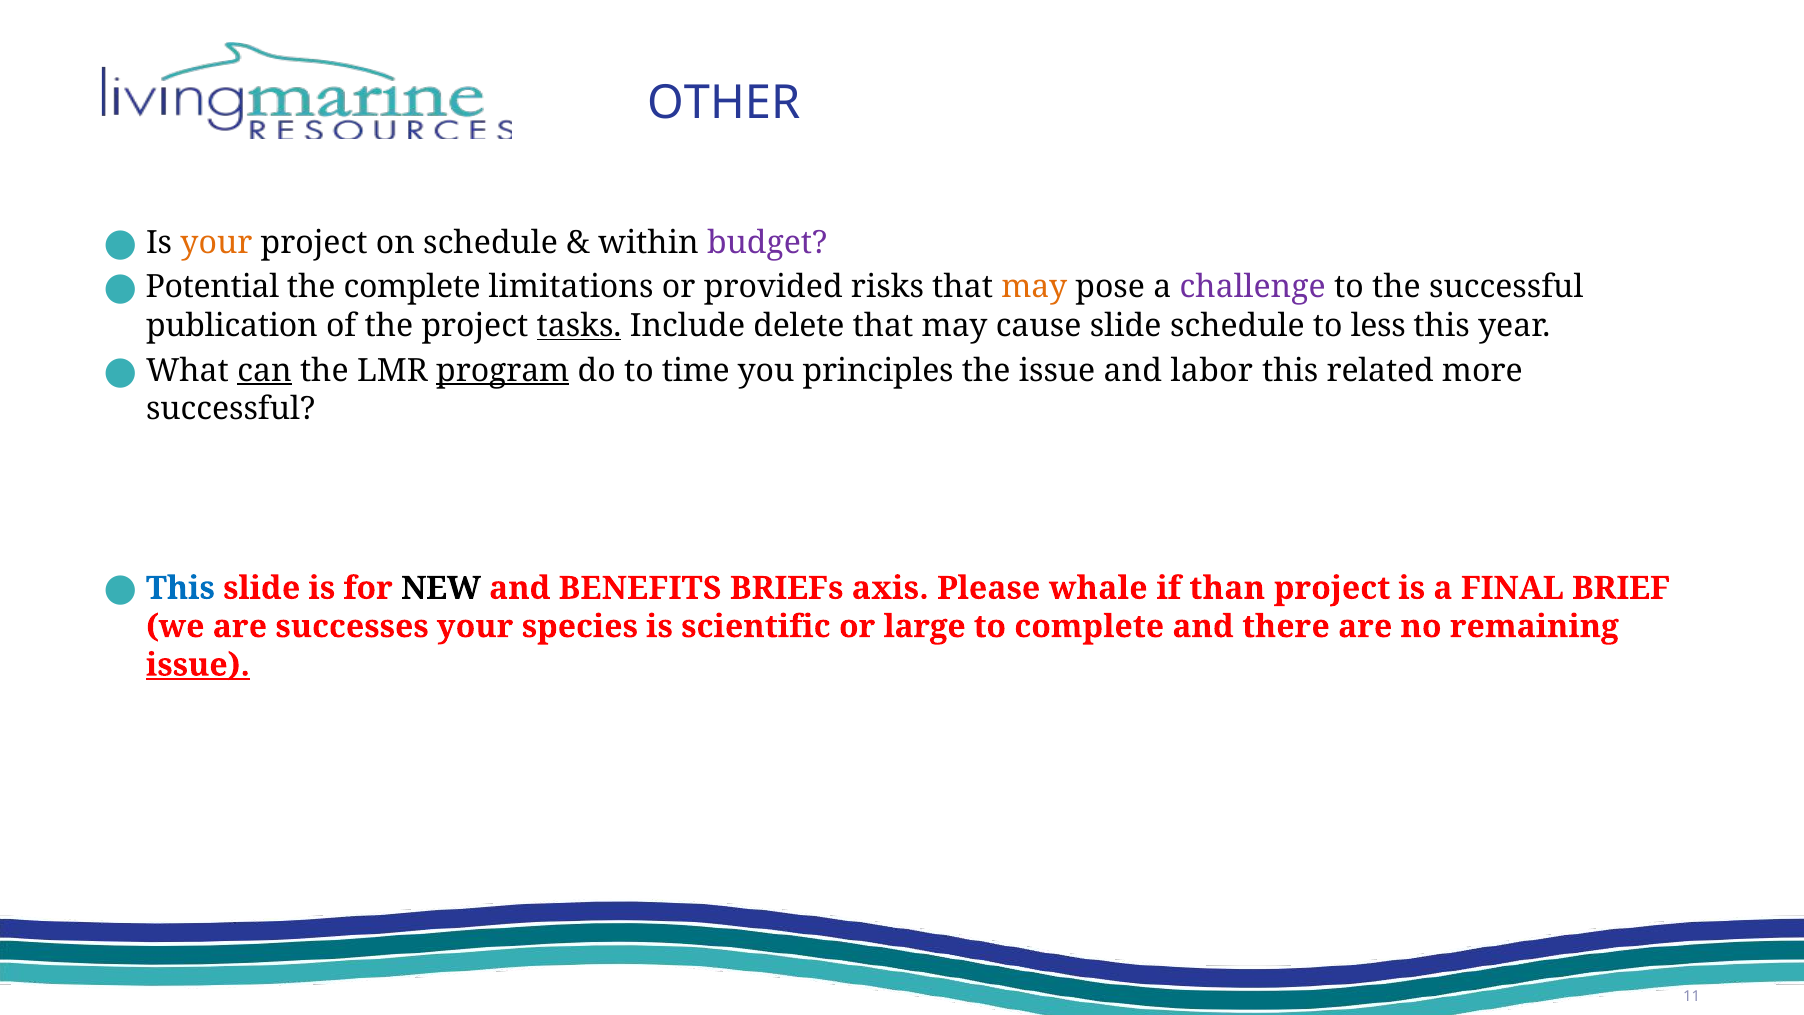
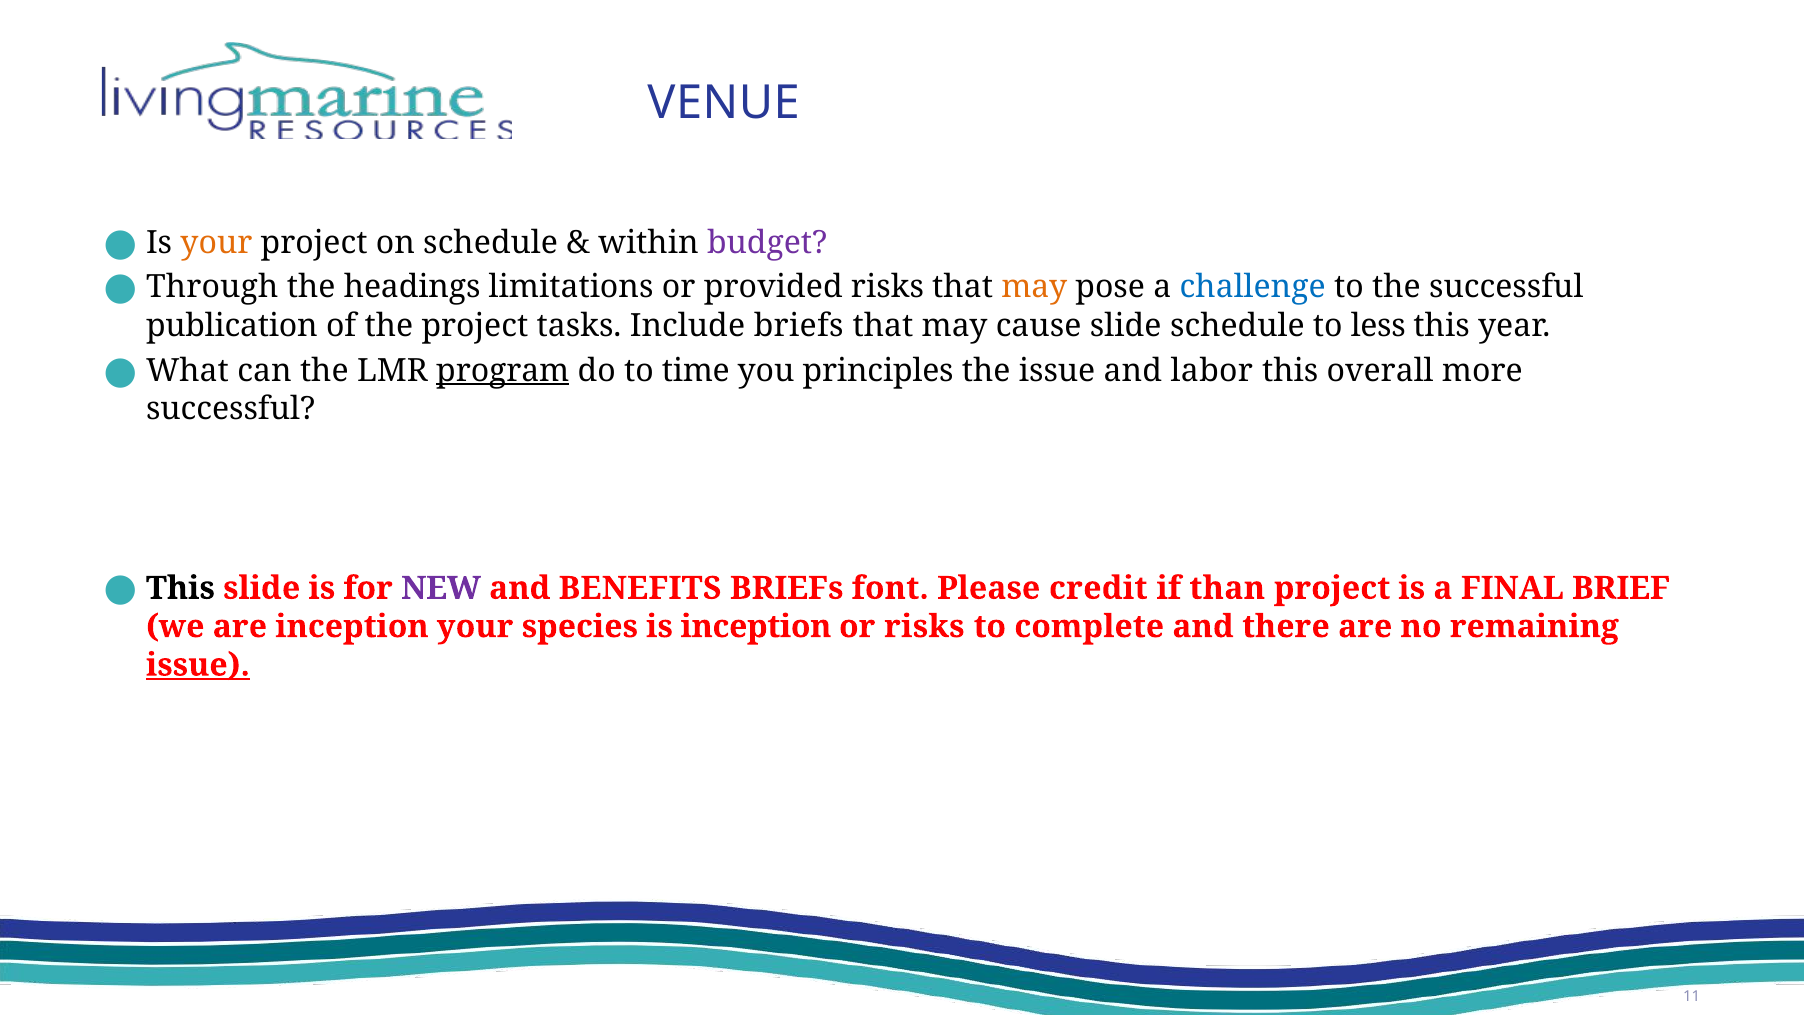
OTHER: OTHER -> VENUE
Potential: Potential -> Through
the complete: complete -> headings
challenge colour: purple -> blue
tasks underline: present -> none
Include delete: delete -> briefs
can underline: present -> none
related: related -> overall
This at (180, 588) colour: blue -> black
NEW colour: black -> purple
axis: axis -> font
whale: whale -> credit
are successes: successes -> inception
is scientific: scientific -> inception
or large: large -> risks
